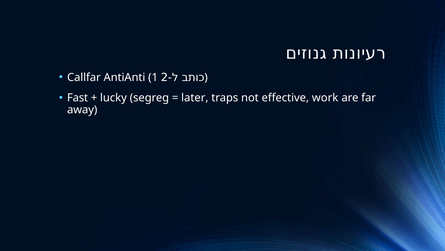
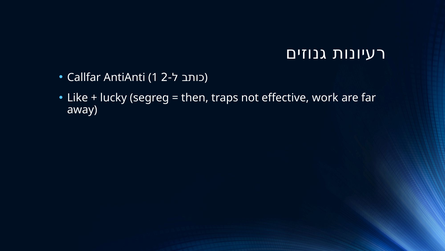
Fast: Fast -> Like
later: later -> then
